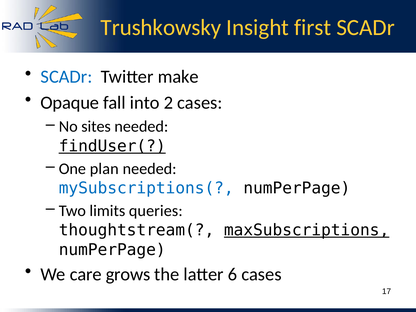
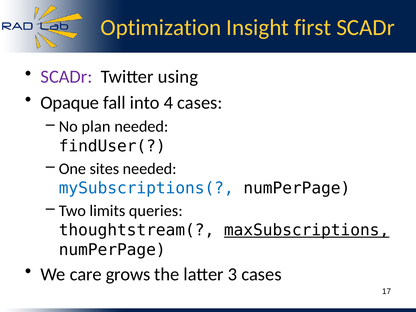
Trushkowsky: Trushkowsky -> Optimization
SCADr at (66, 77) colour: blue -> purple
make: make -> using
2: 2 -> 4
sites: sites -> plan
findUser( underline: present -> none
plan: plan -> sites
6: 6 -> 3
